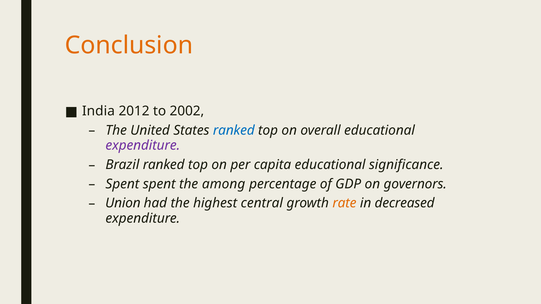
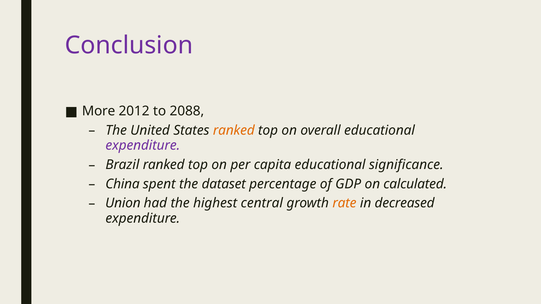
Conclusion colour: orange -> purple
India: India -> More
2002: 2002 -> 2088
ranked at (234, 130) colour: blue -> orange
Spent at (122, 184): Spent -> China
among: among -> dataset
governors: governors -> calculated
